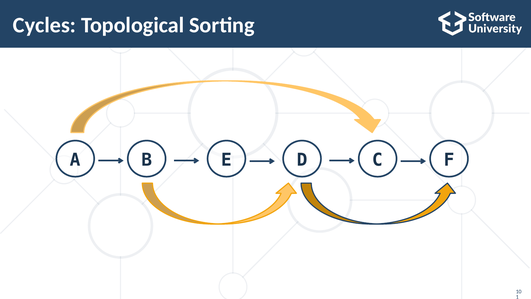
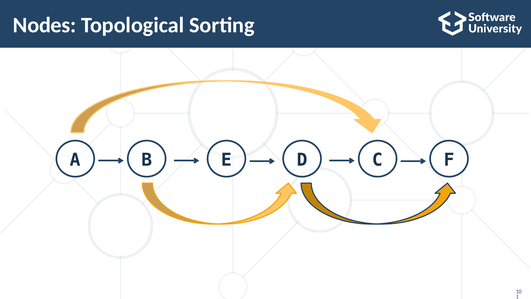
Cycles: Cycles -> Nodes
